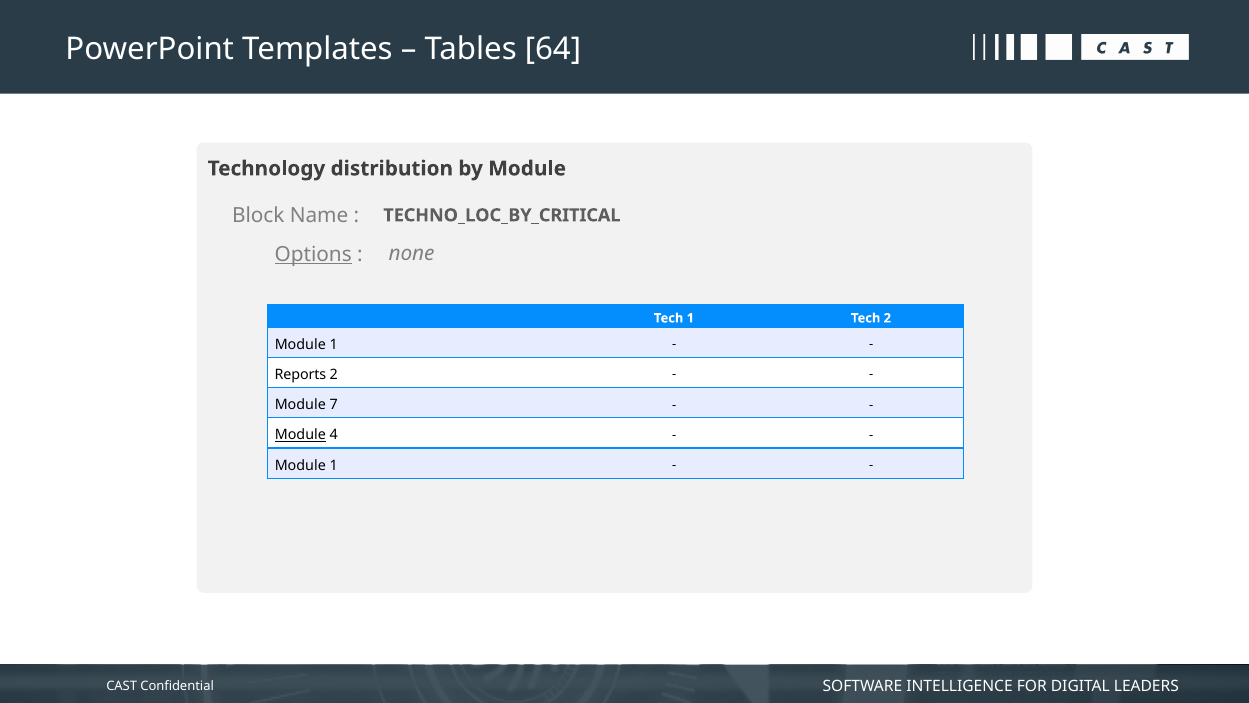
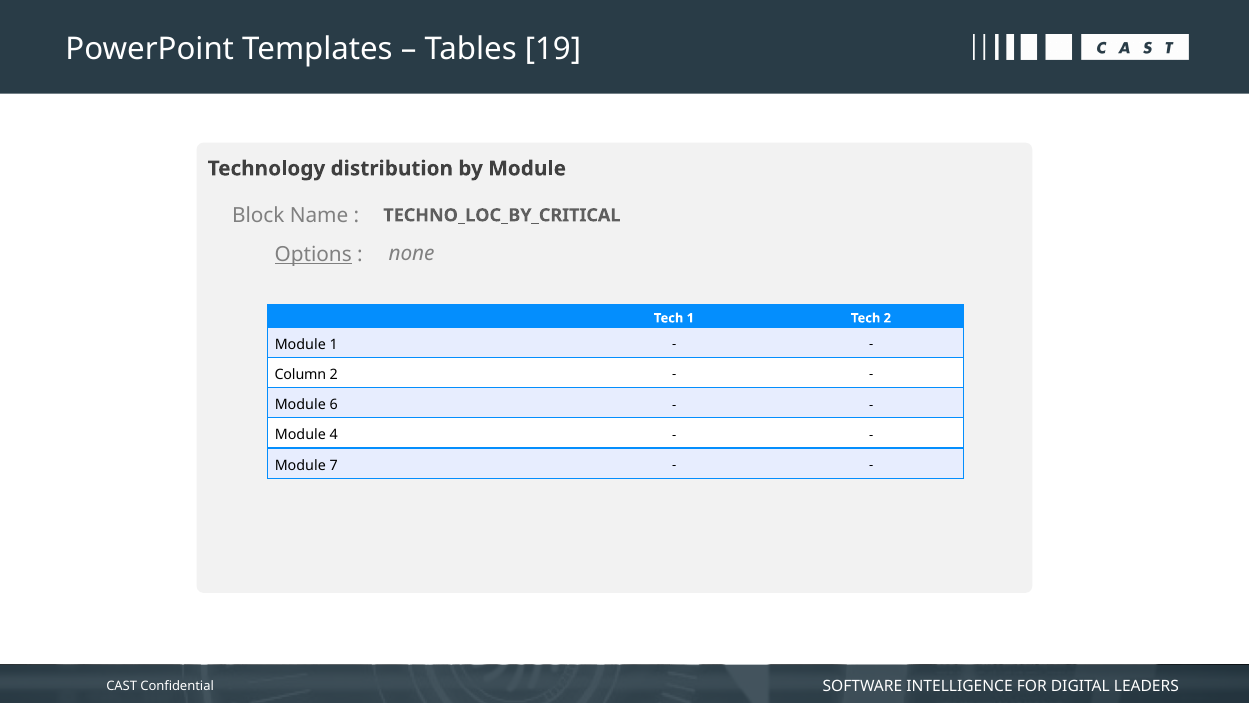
64: 64 -> 19
Reports: Reports -> Column
7: 7 -> 6
Module at (300, 435) underline: present -> none
1 at (334, 465): 1 -> 7
